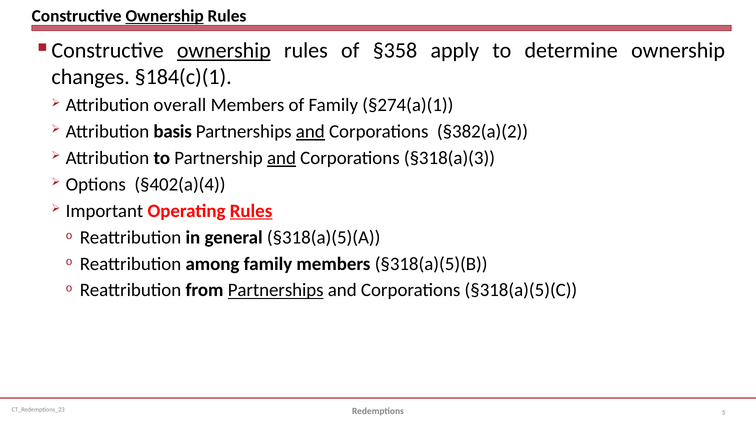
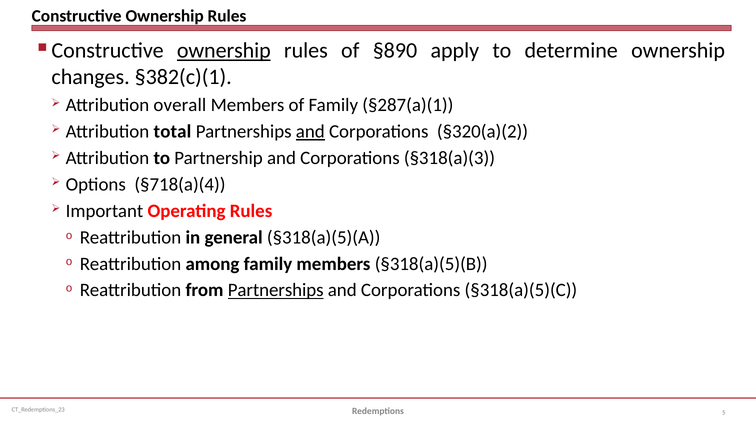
Ownership at (165, 16) underline: present -> none
§358: §358 -> §890
§184(c)(1: §184(c)(1 -> §382(c)(1
§274(a)(1: §274(a)(1 -> §287(a)(1
basis: basis -> total
§382(a)(2: §382(a)(2 -> §320(a)(2
and at (281, 158) underline: present -> none
§402(a)(4: §402(a)(4 -> §718(a)(4
Rules at (251, 211) underline: present -> none
